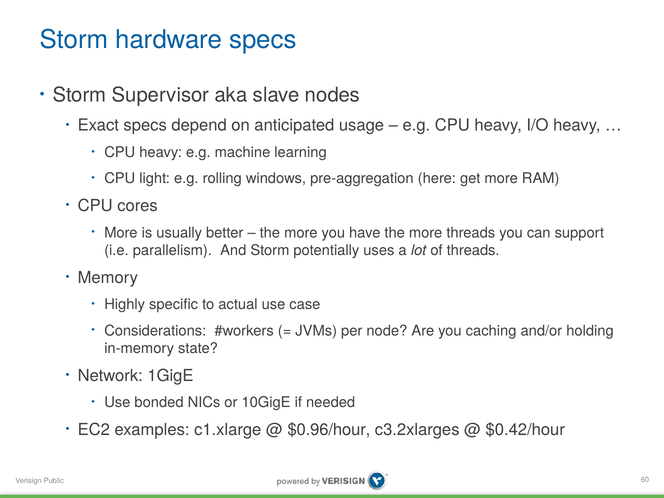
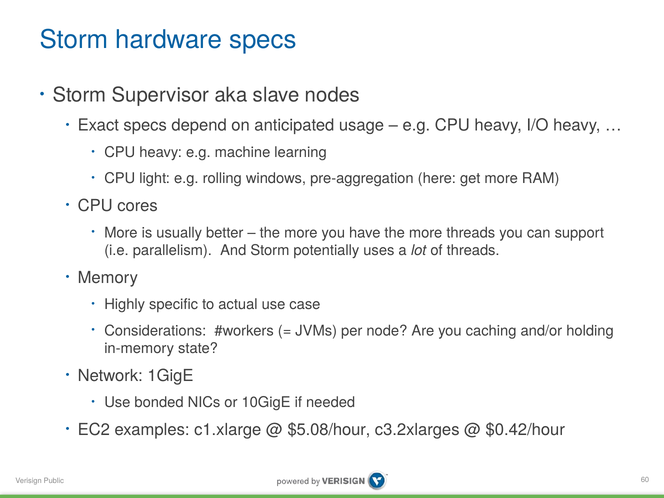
$0.96/hour: $0.96/hour -> $5.08/hour
